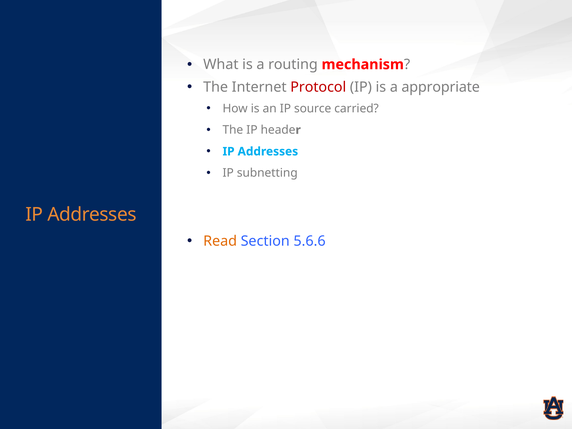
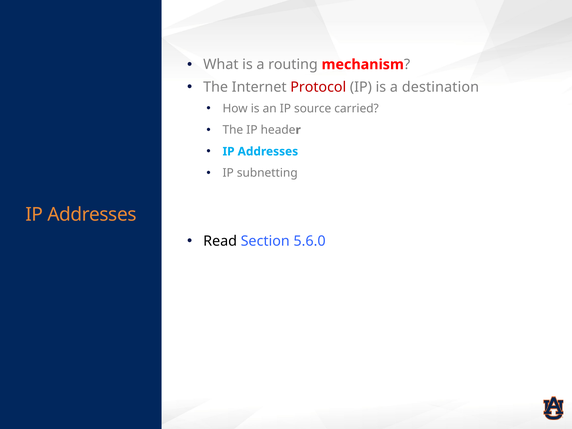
appropriate: appropriate -> destination
Read colour: orange -> black
5.6.6: 5.6.6 -> 5.6.0
